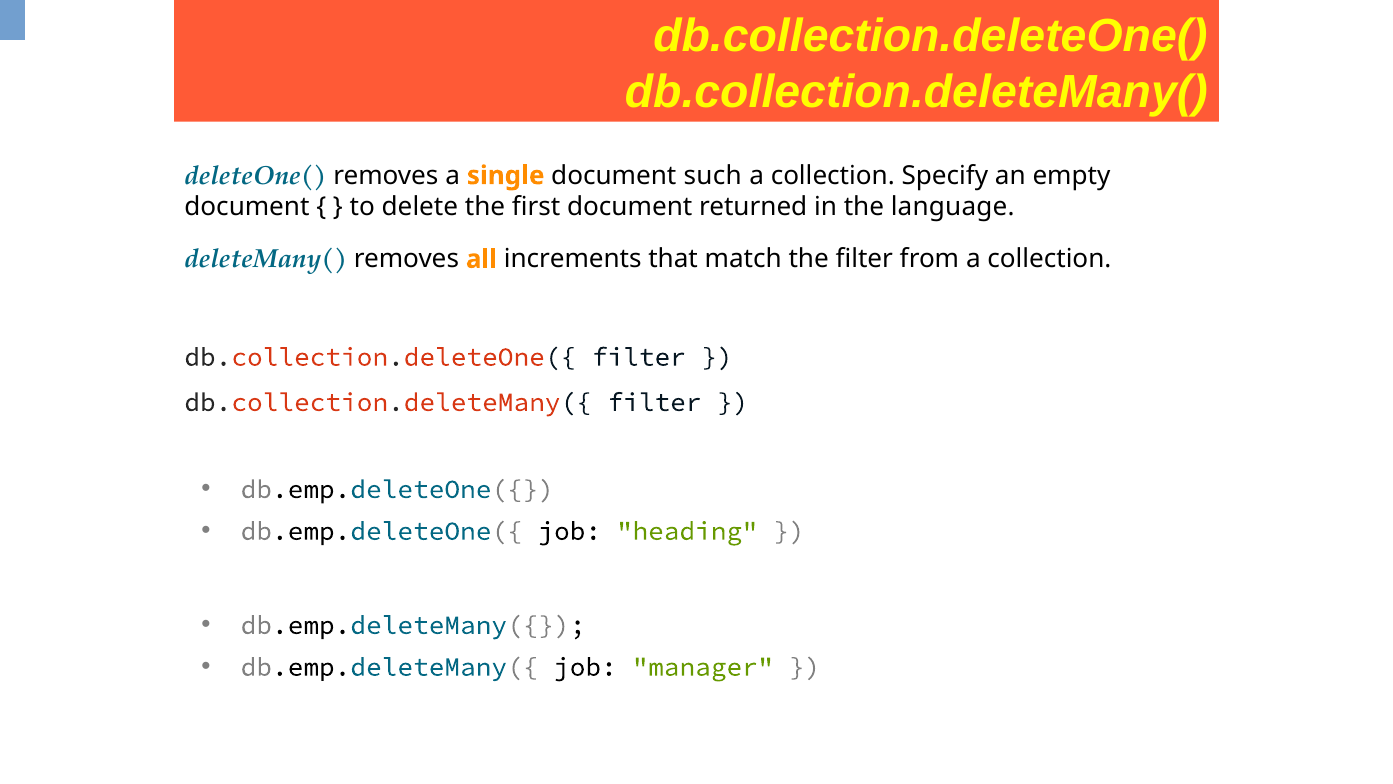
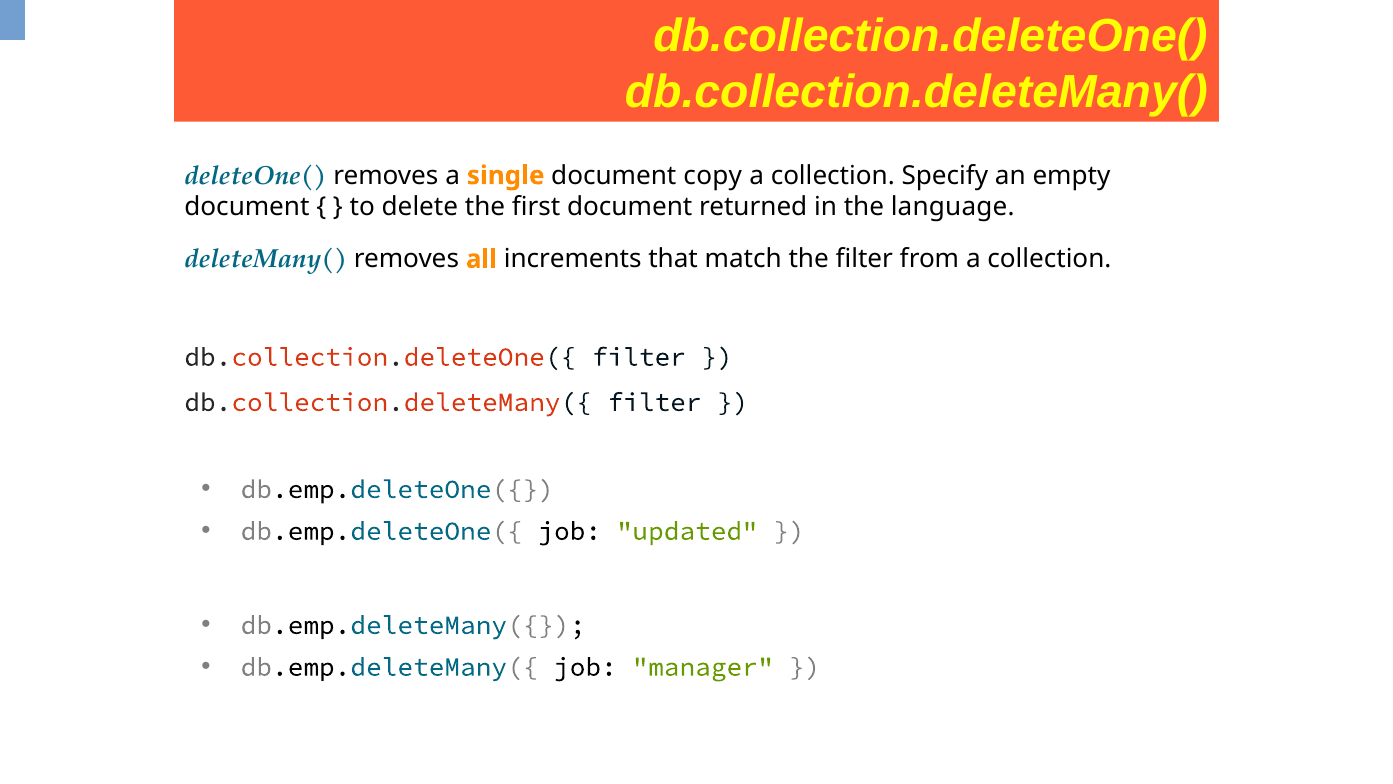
such: such -> copy
heading: heading -> updated
